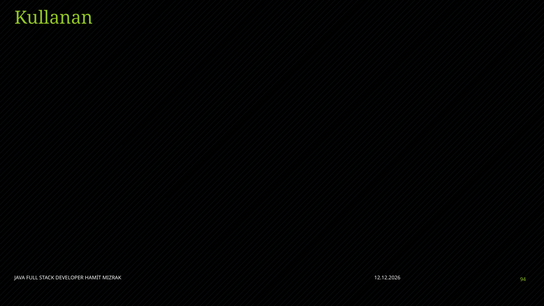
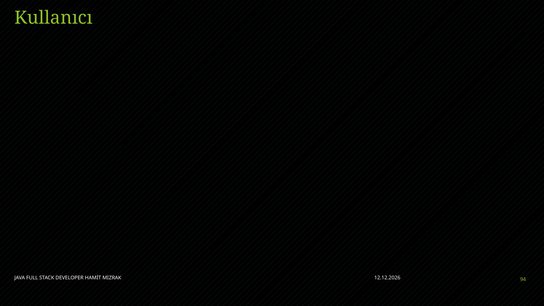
Kullanan: Kullanan -> Kullanıcı
